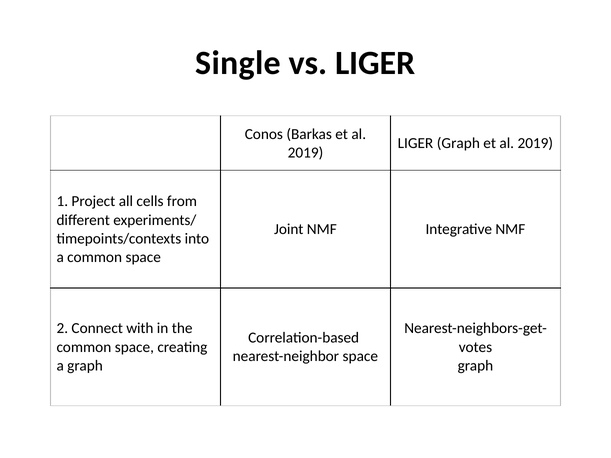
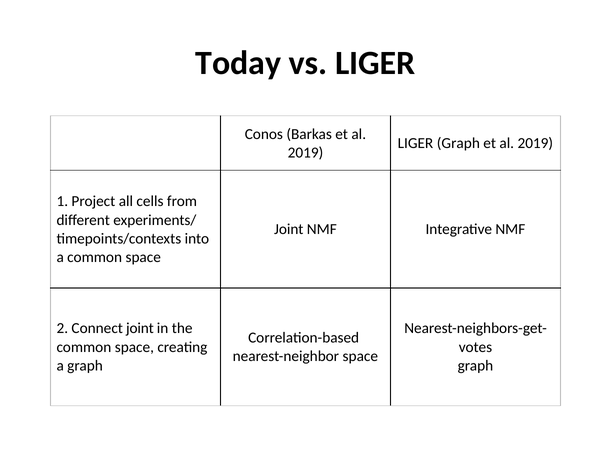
Single: Single -> Today
Connect with: with -> joint
